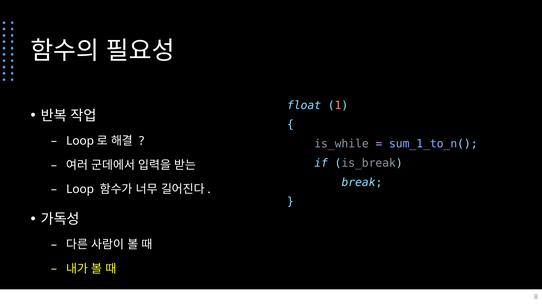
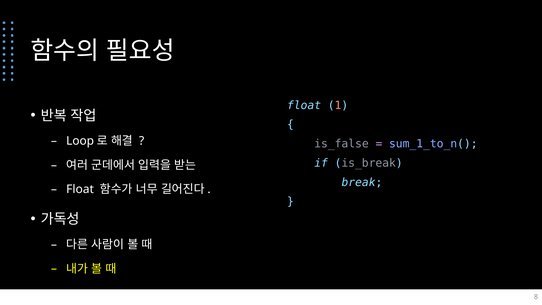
is_while: is_while -> is_false
Loop at (80, 189): Loop -> Float
